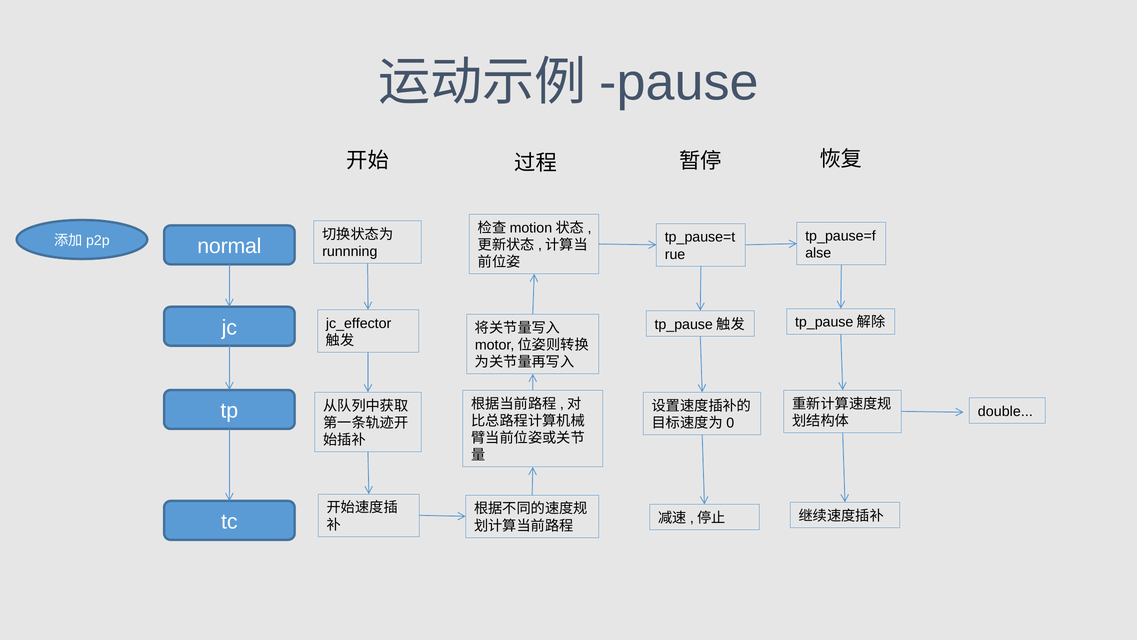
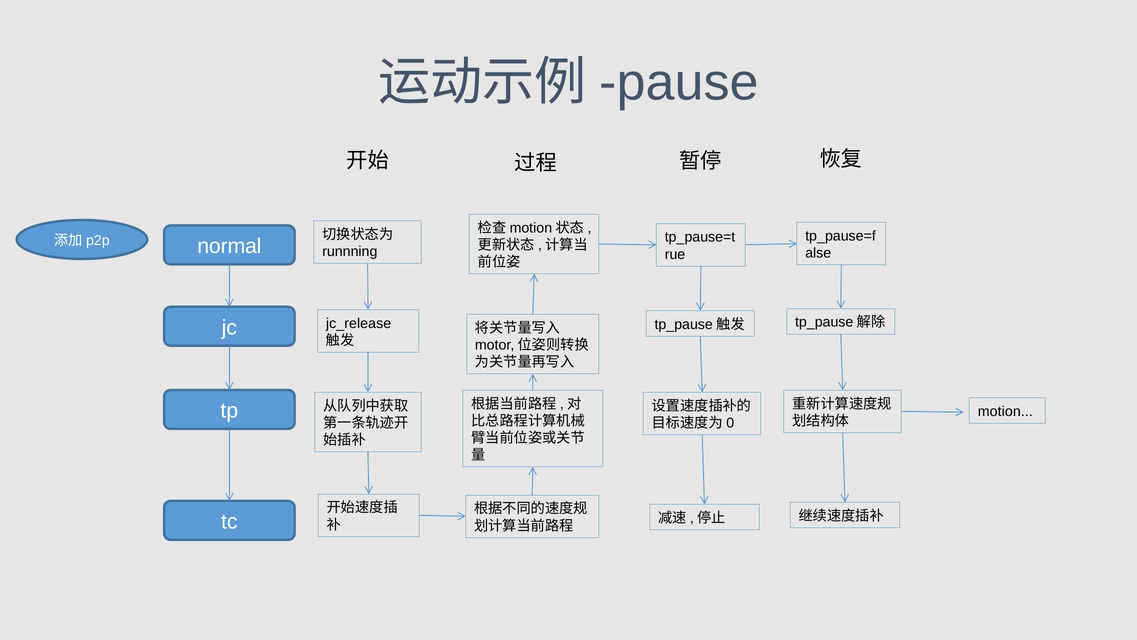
jc_effector: jc_effector -> jc_release
double: double -> motion
